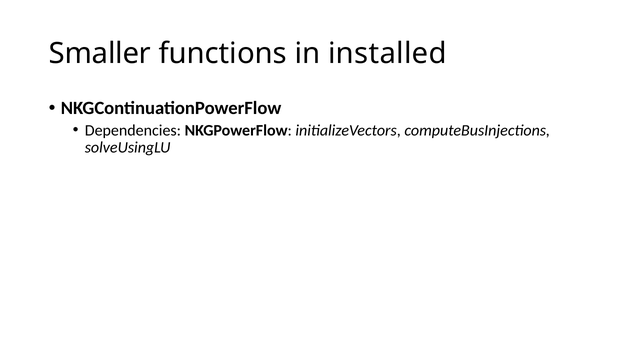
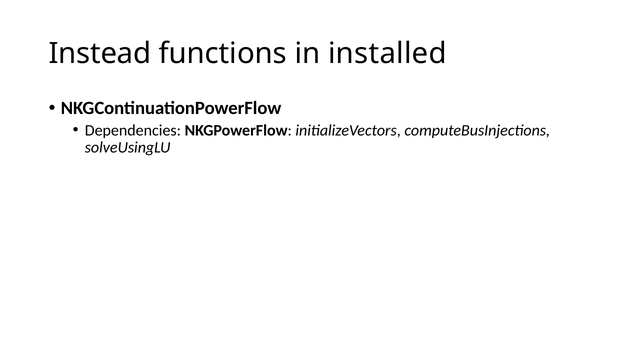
Smaller: Smaller -> Instead
